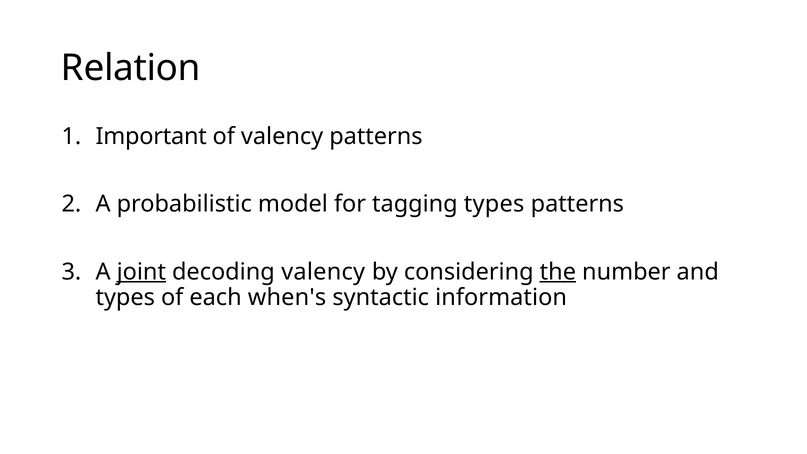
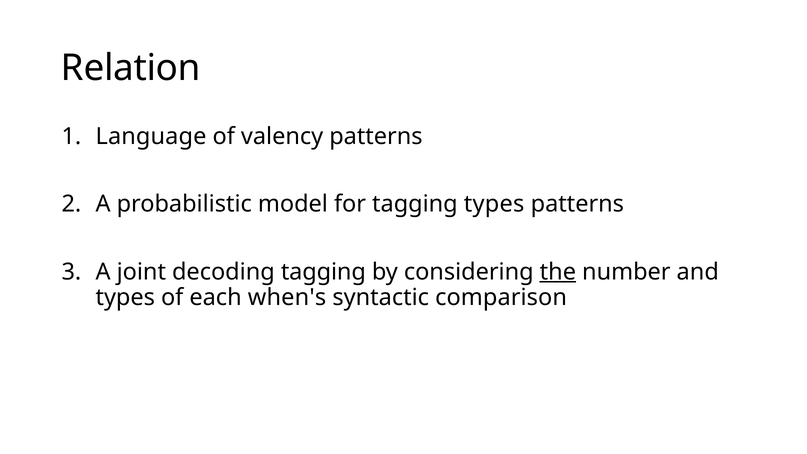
Important: Important -> Language
joint underline: present -> none
decoding valency: valency -> tagging
information: information -> comparison
